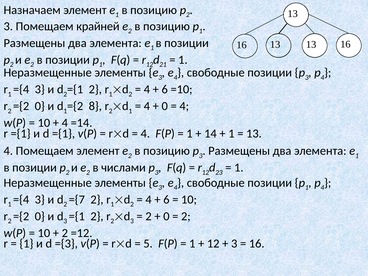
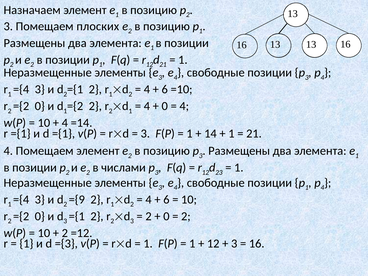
крайней: крайней -> плоских
={2 8: 8 -> 2
4 at (145, 134): 4 -> 3
13 at (254, 134): 13 -> 21
={7: ={7 -> ={9
5 at (148, 244): 5 -> 1
